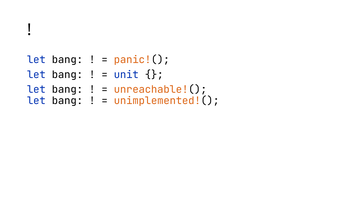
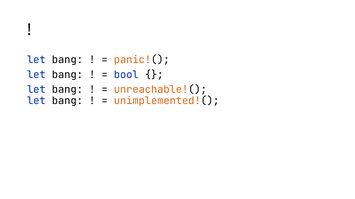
unit: unit -> bool
